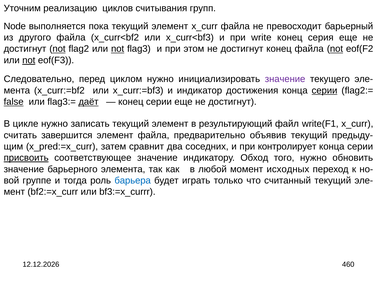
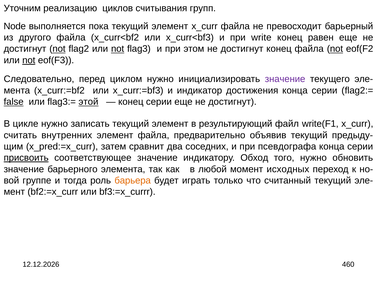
серия: серия -> равен
серии at (325, 90) underline: present -> none
даёт: даёт -> этой
завершится: завершится -> внутренних
контролирует: контролирует -> псевдографа
барьера colour: blue -> orange
